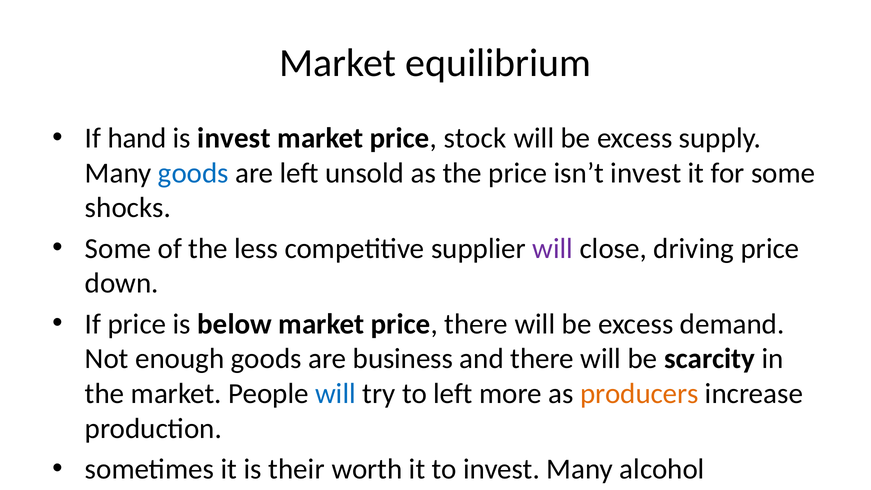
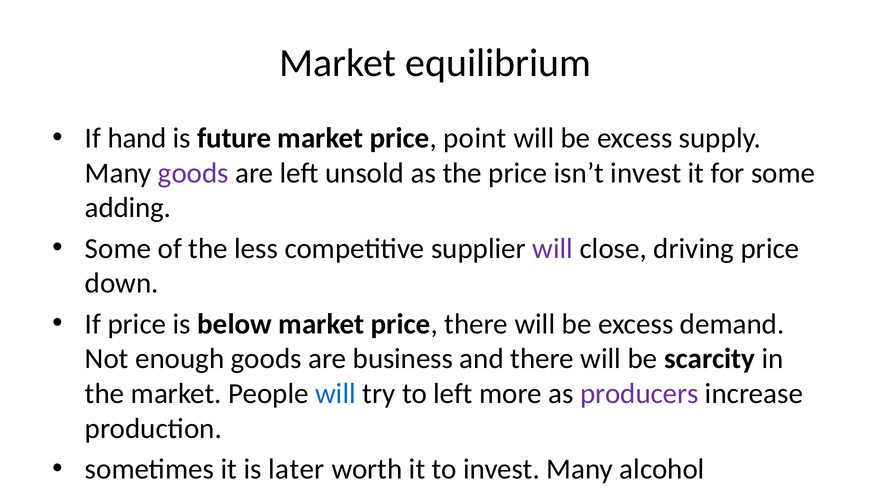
is invest: invest -> future
stock: stock -> point
goods at (193, 173) colour: blue -> purple
shocks: shocks -> adding
producers colour: orange -> purple
their: their -> later
